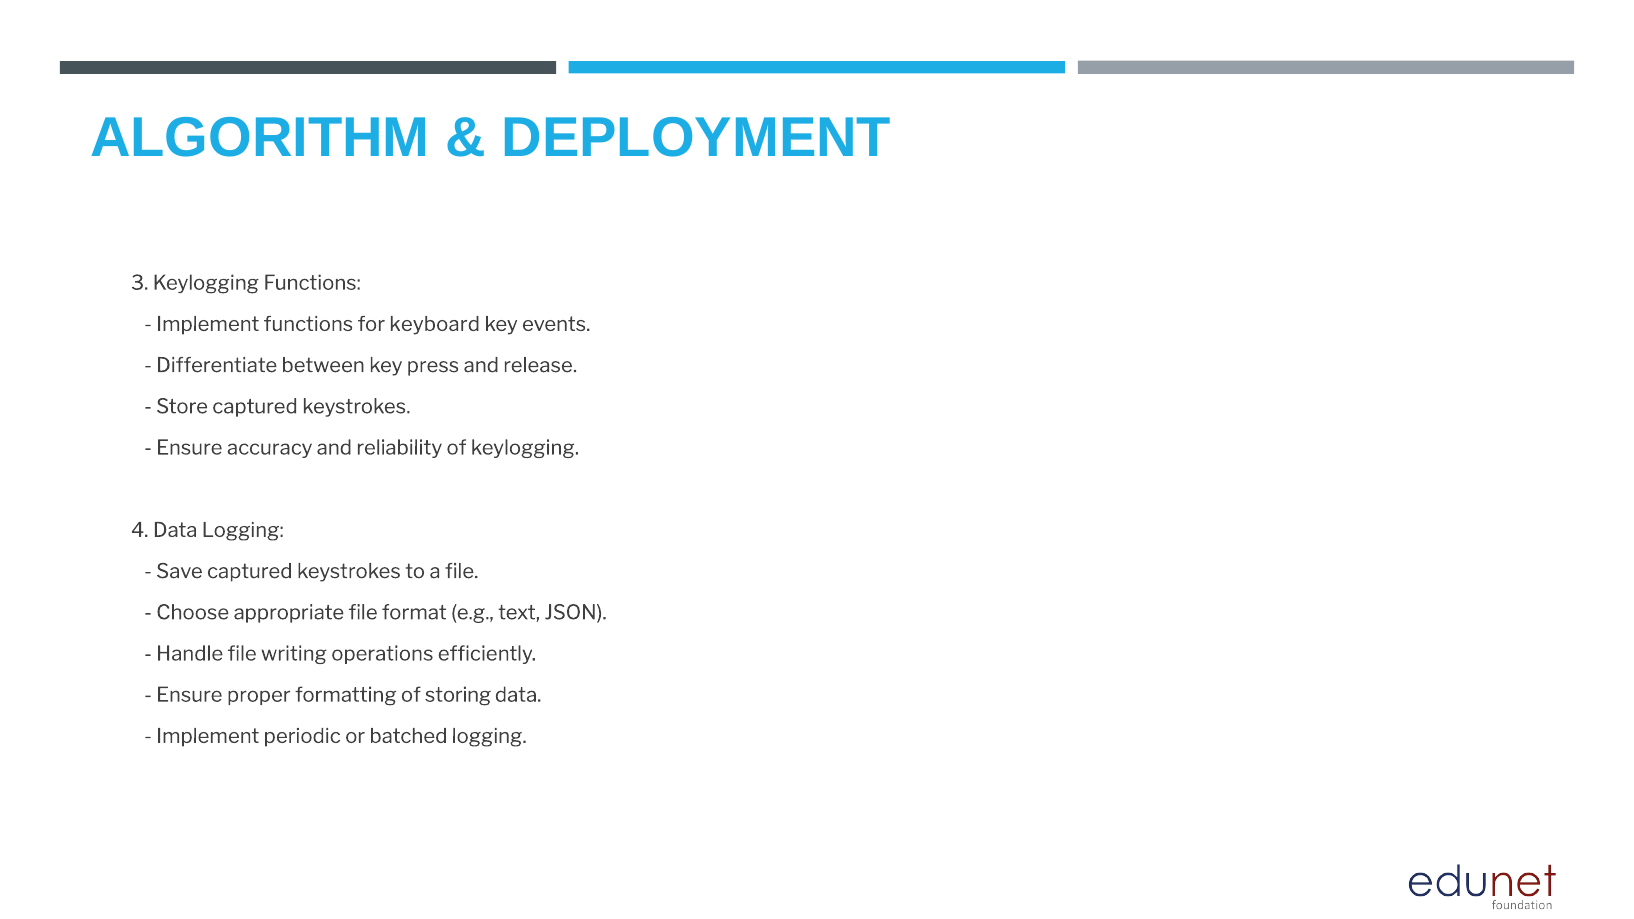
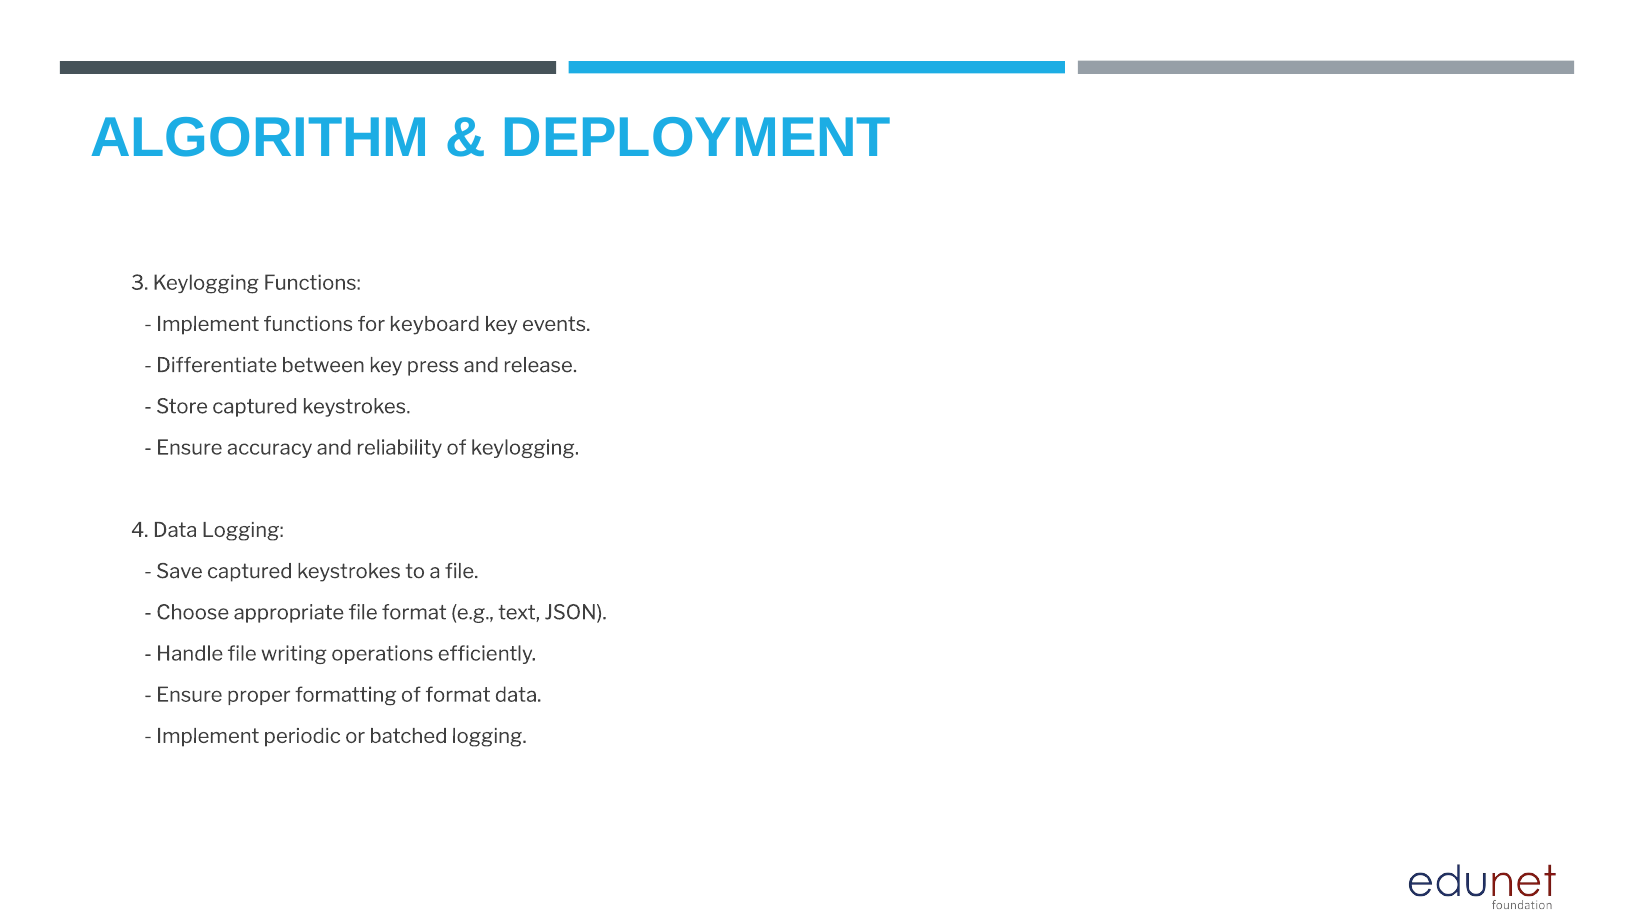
of storing: storing -> format
